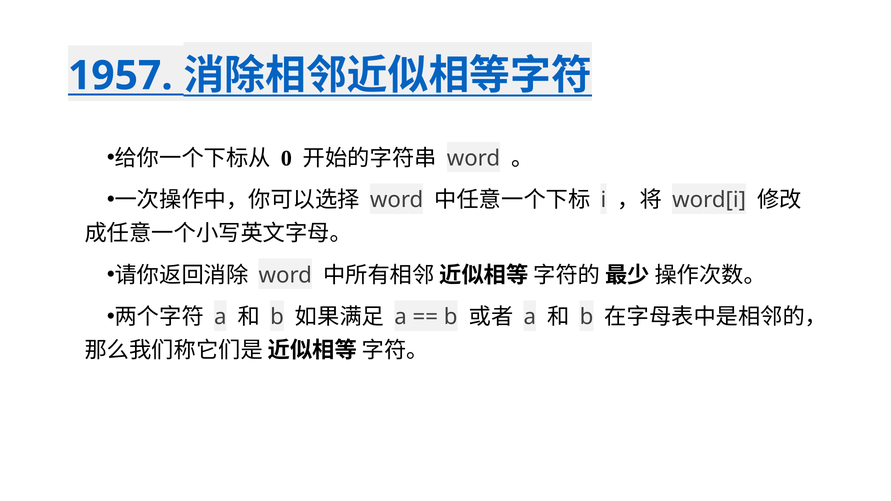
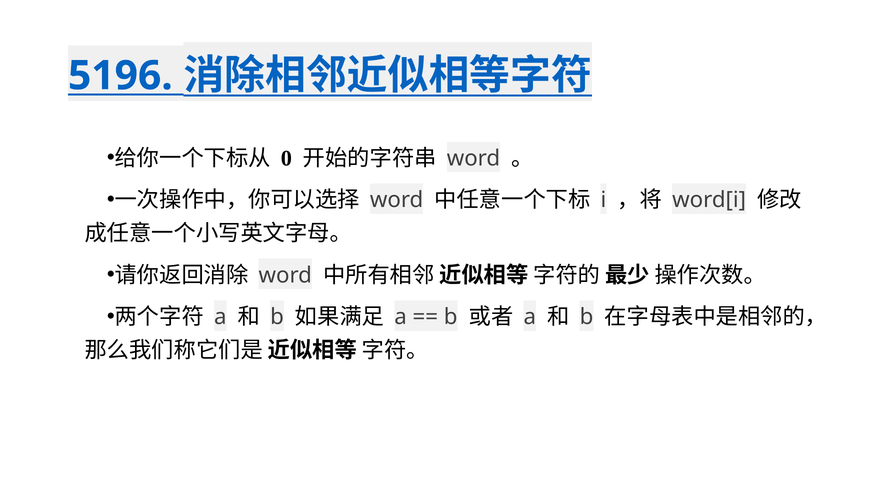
1957: 1957 -> 5196
